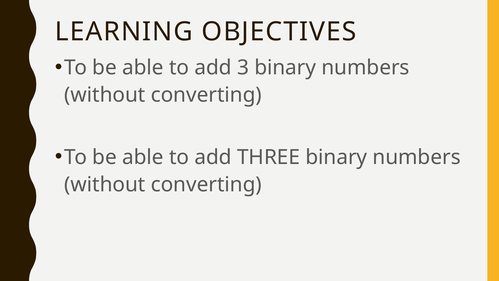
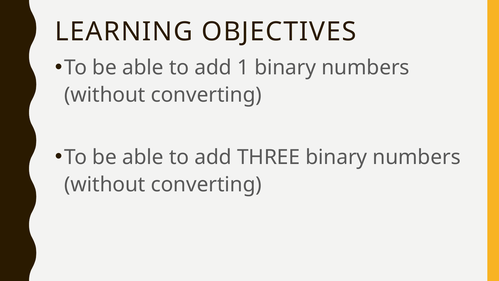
3: 3 -> 1
